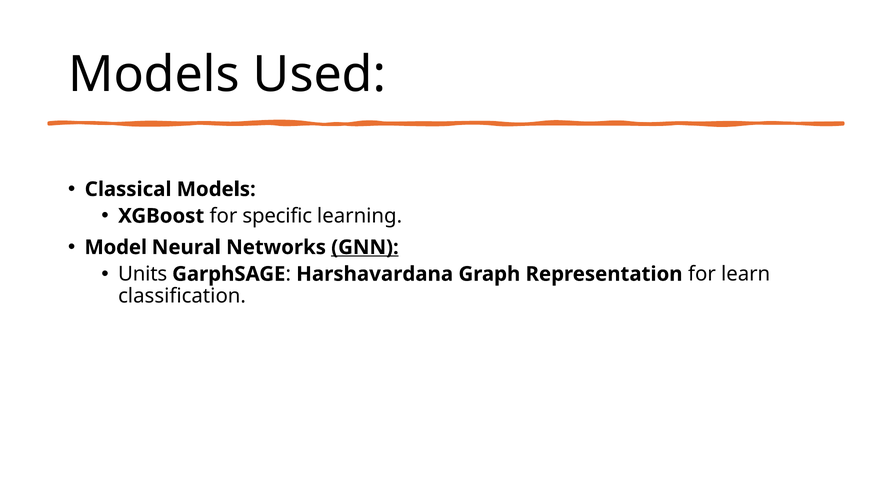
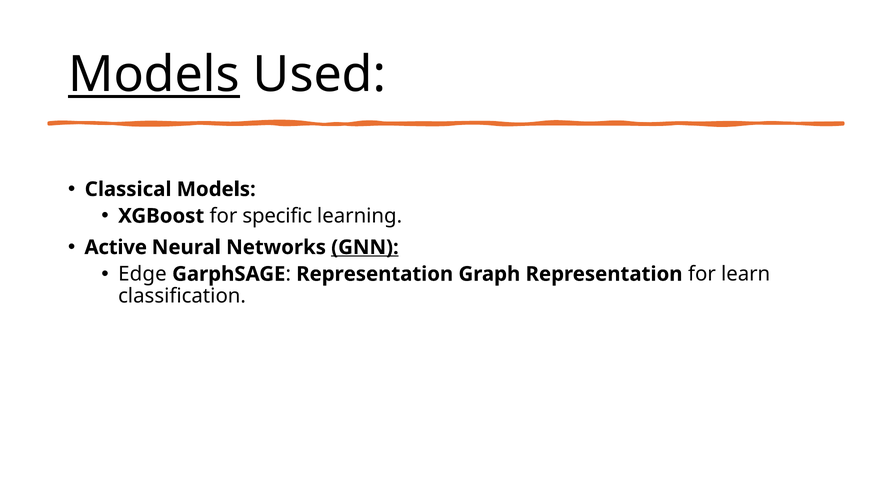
Models at (154, 75) underline: none -> present
Model: Model -> Active
Units: Units -> Edge
Harshavardana at (375, 274): Harshavardana -> Representation
